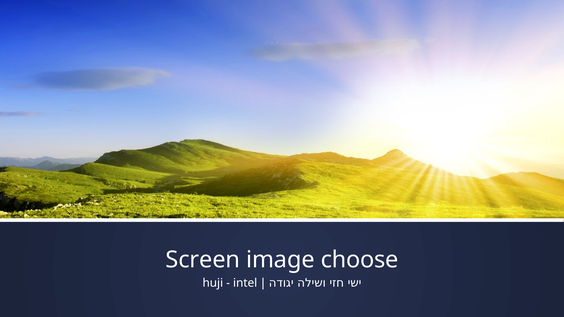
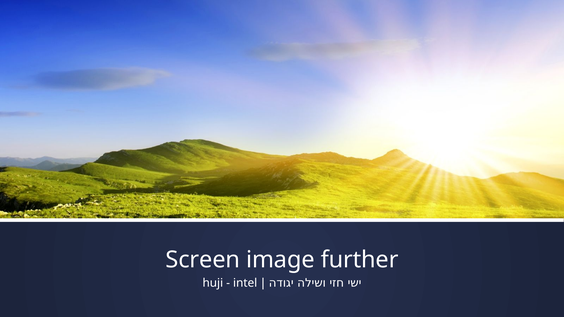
choose: choose -> further
